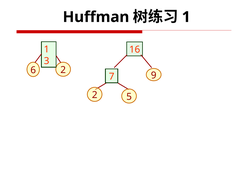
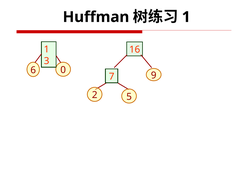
6 2: 2 -> 0
